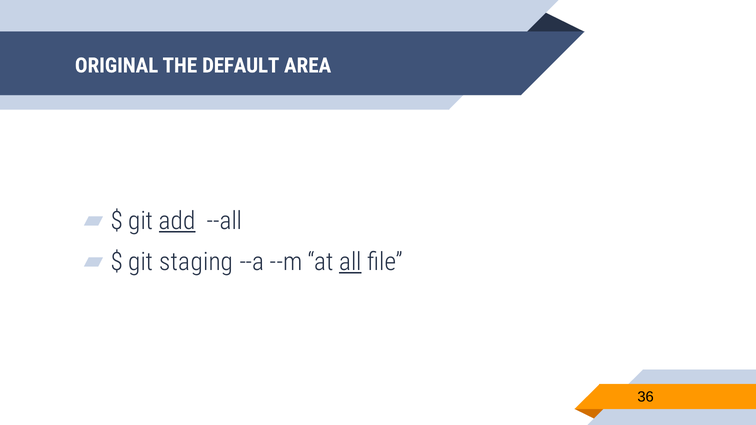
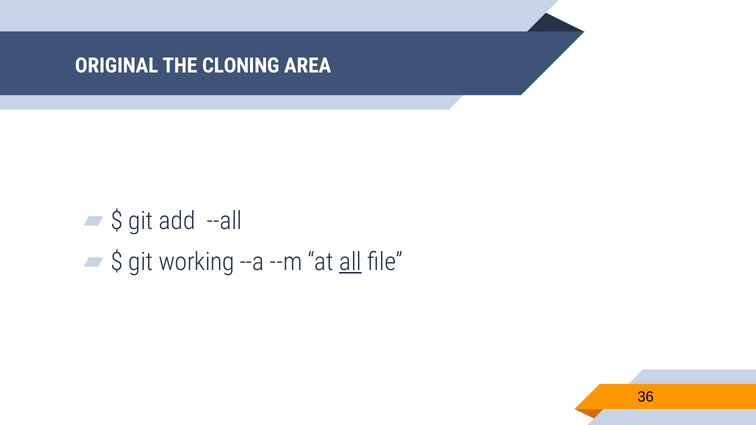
DEFAULT: DEFAULT -> CLONING
add underline: present -> none
staging: staging -> working
